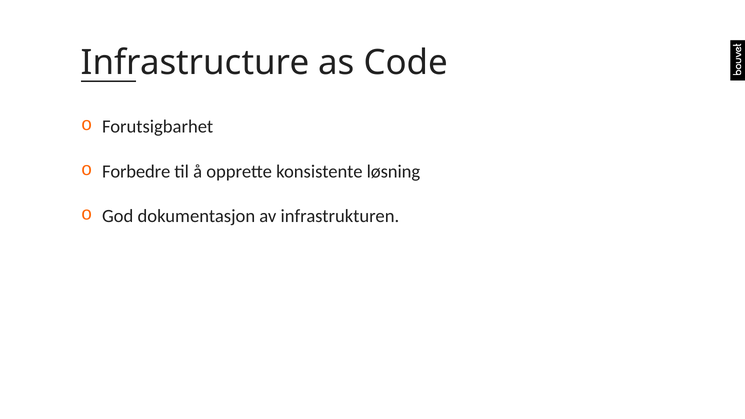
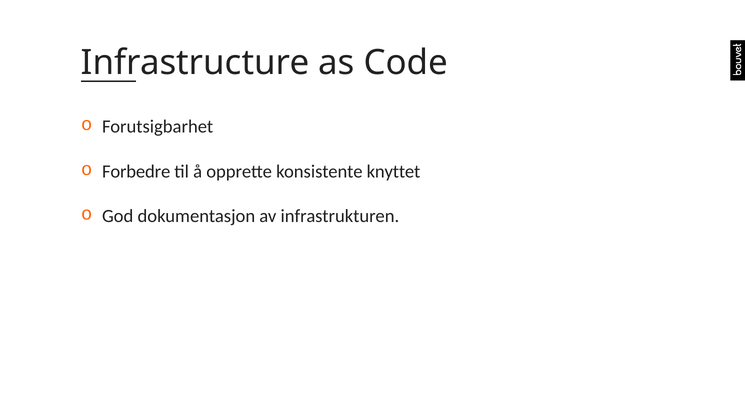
løsning: løsning -> knyttet
